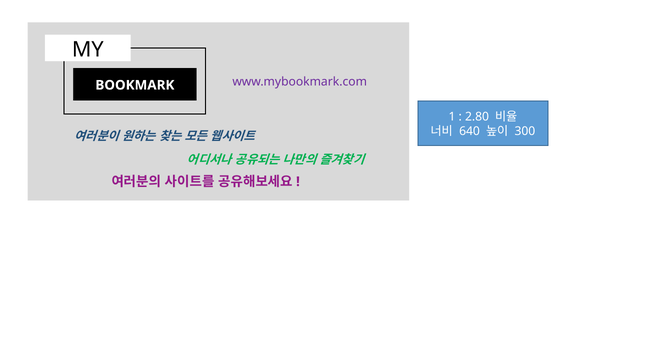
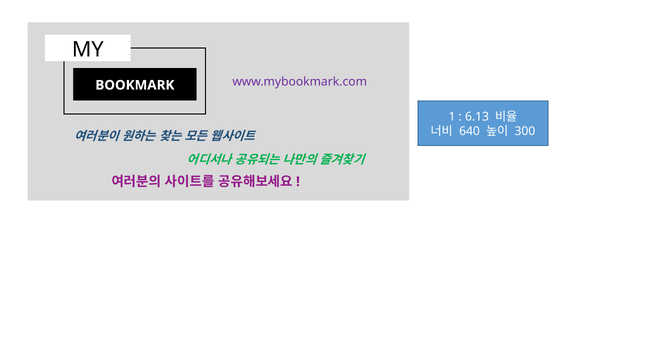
2.80: 2.80 -> 6.13
